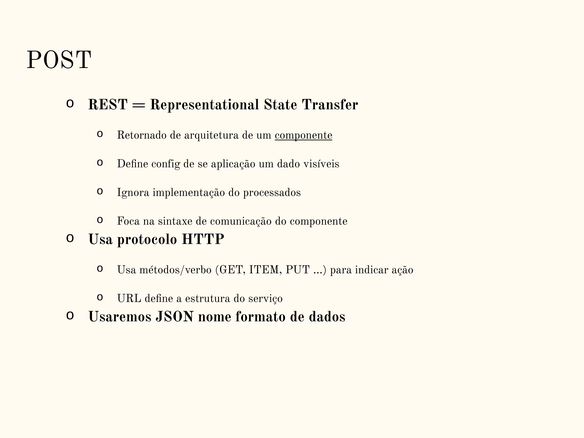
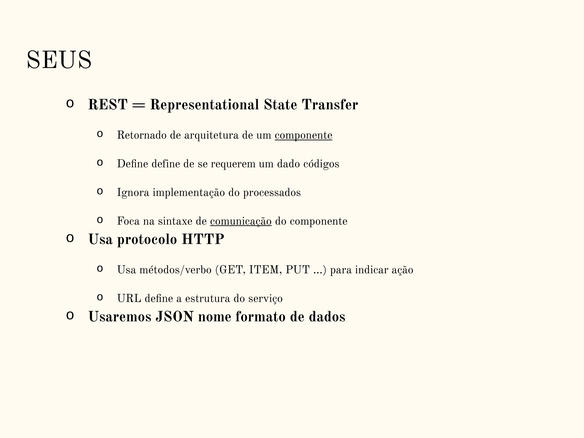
POST: POST -> SEUS
Define config: config -> define
aplicação: aplicação -> requerem
visíveis: visíveis -> códigos
comunicação underline: none -> present
